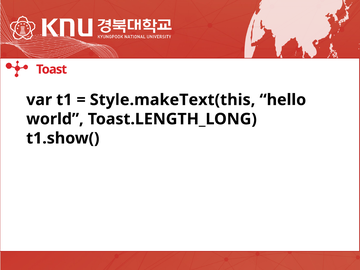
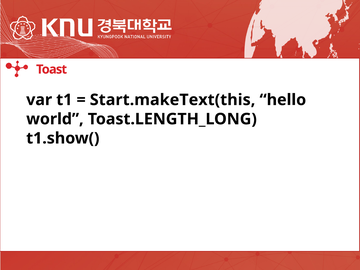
Style.makeText(this: Style.makeText(this -> Start.makeText(this
